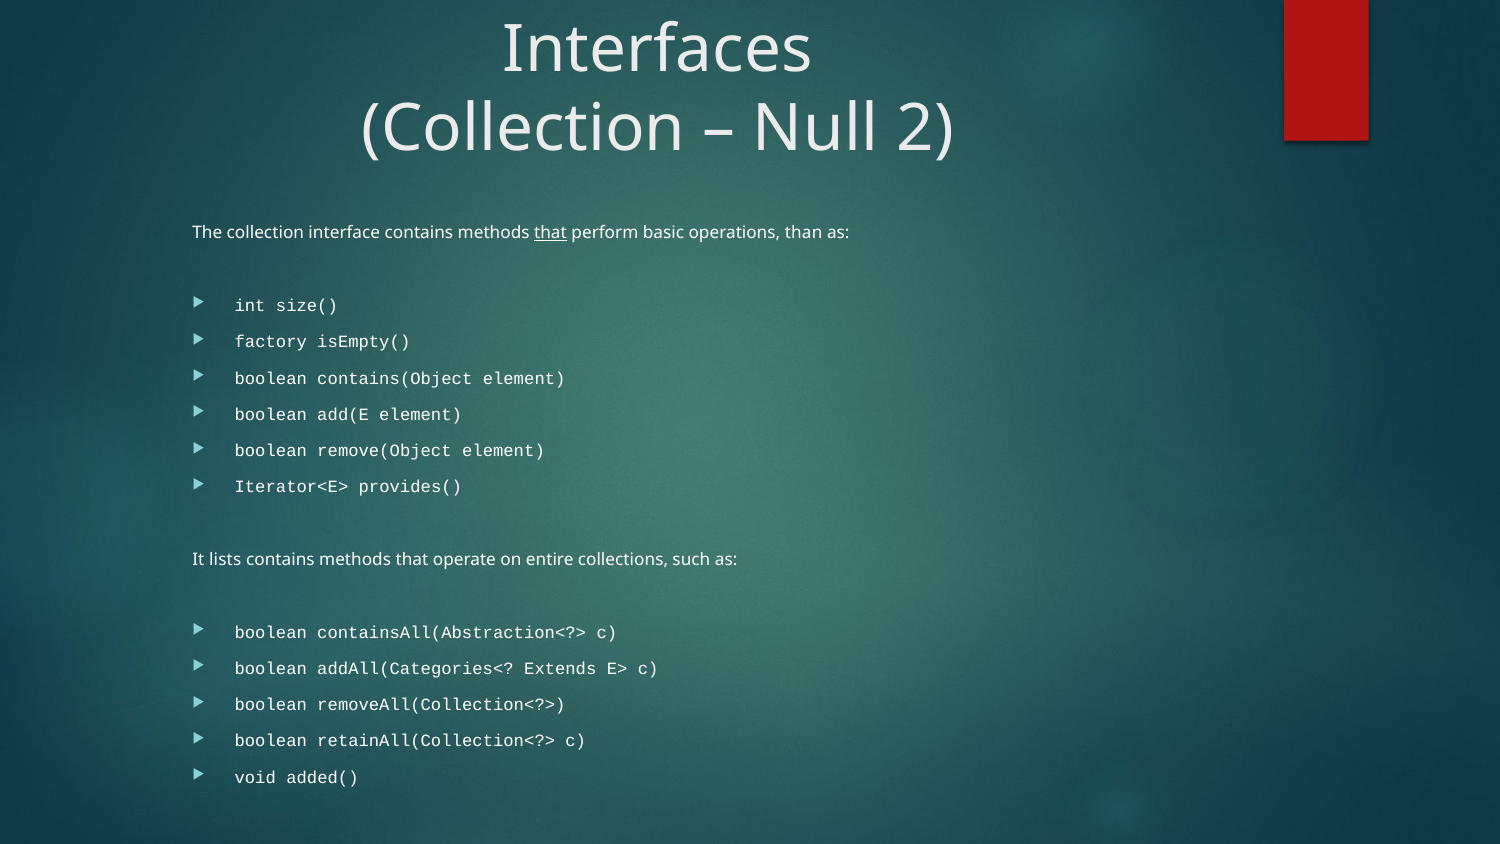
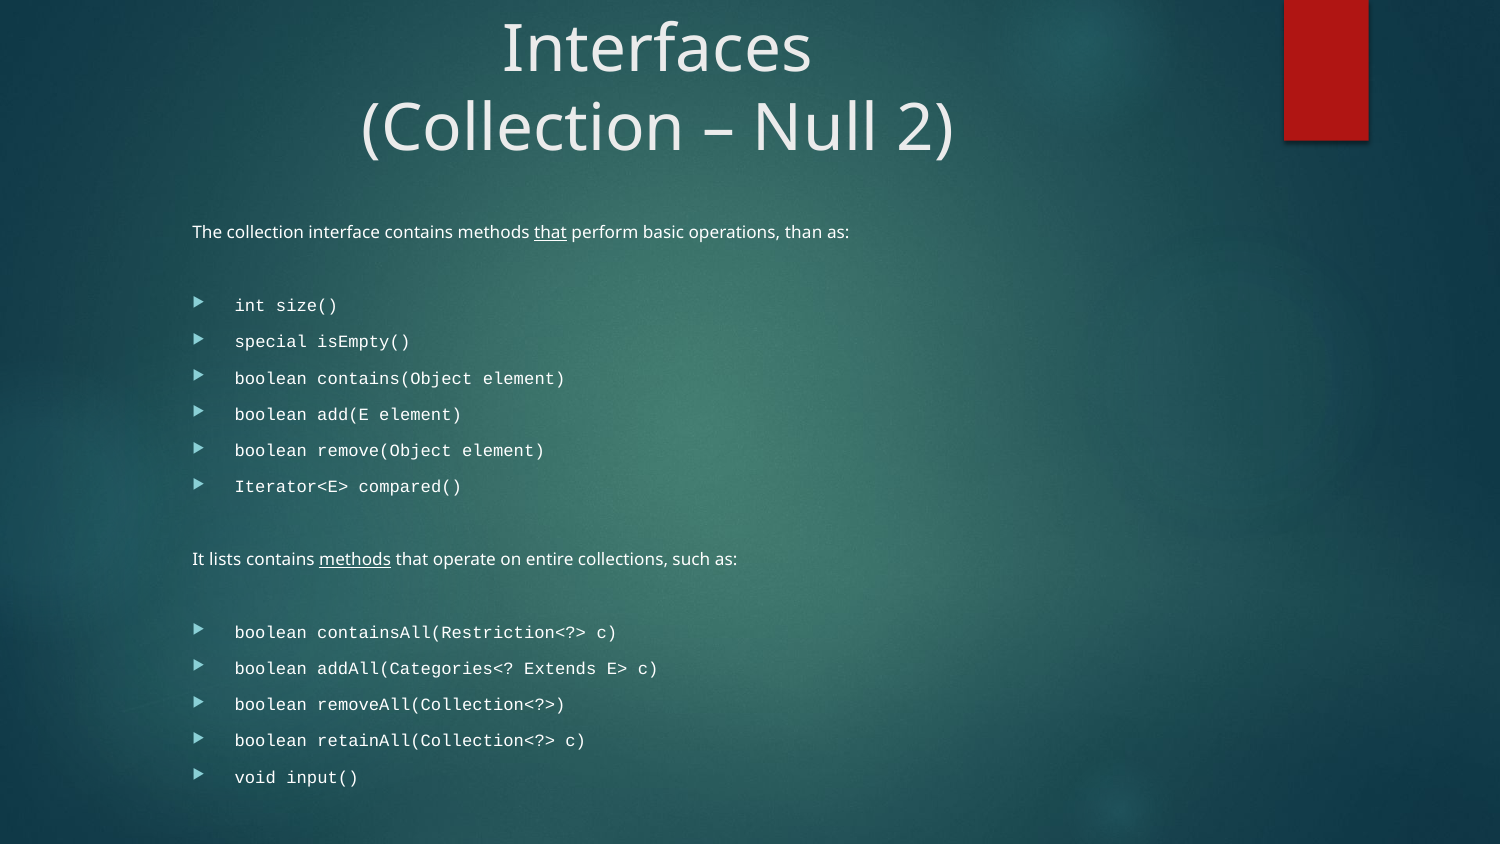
factory: factory -> special
provides(: provides( -> compared(
methods at (355, 560) underline: none -> present
containsAll(Abstraction<?>: containsAll(Abstraction<?> -> containsAll(Restriction<?>
added(: added( -> input(
